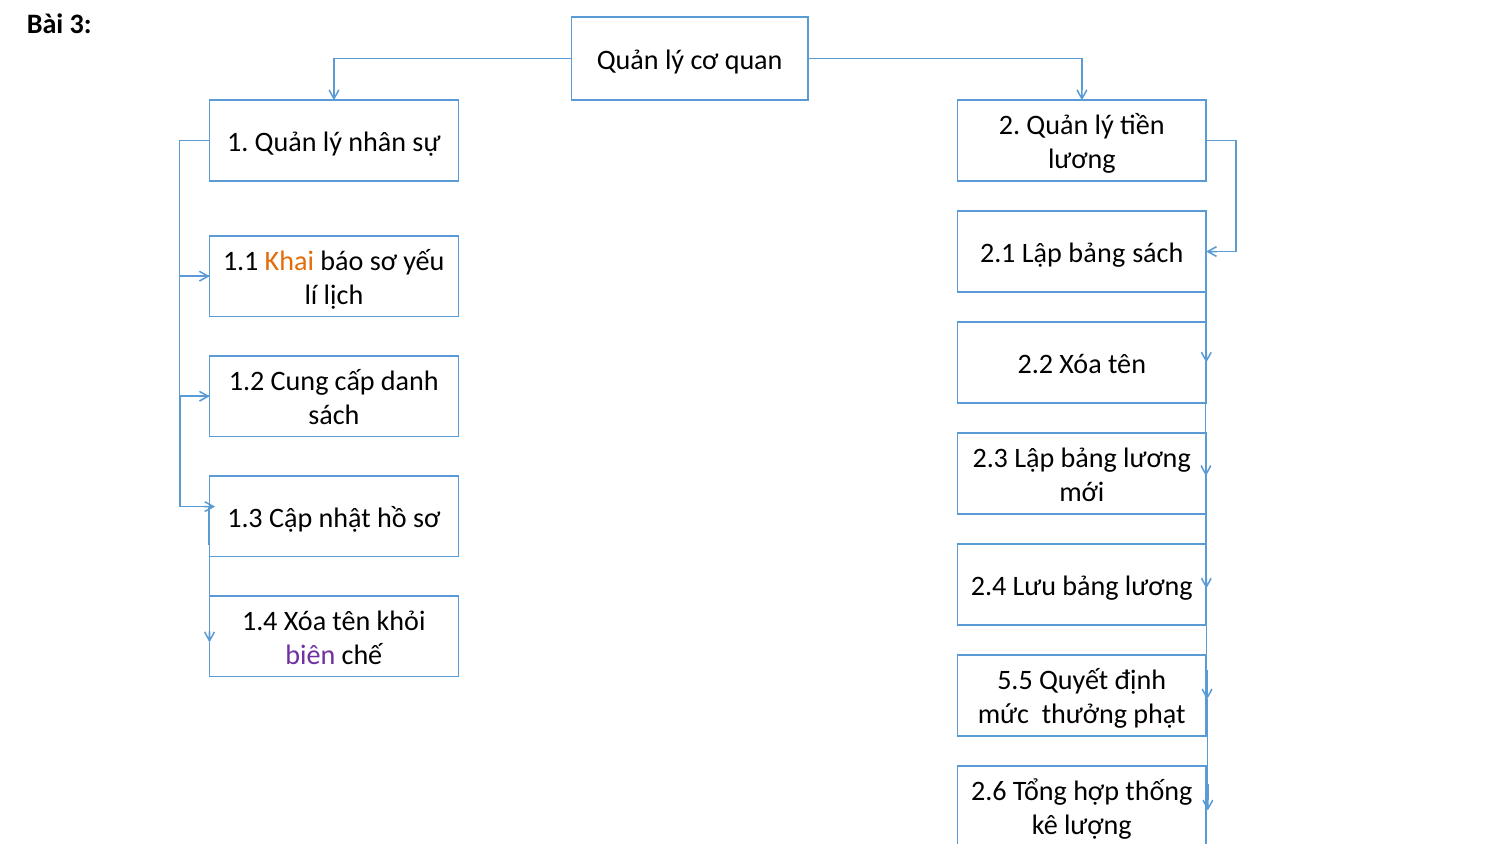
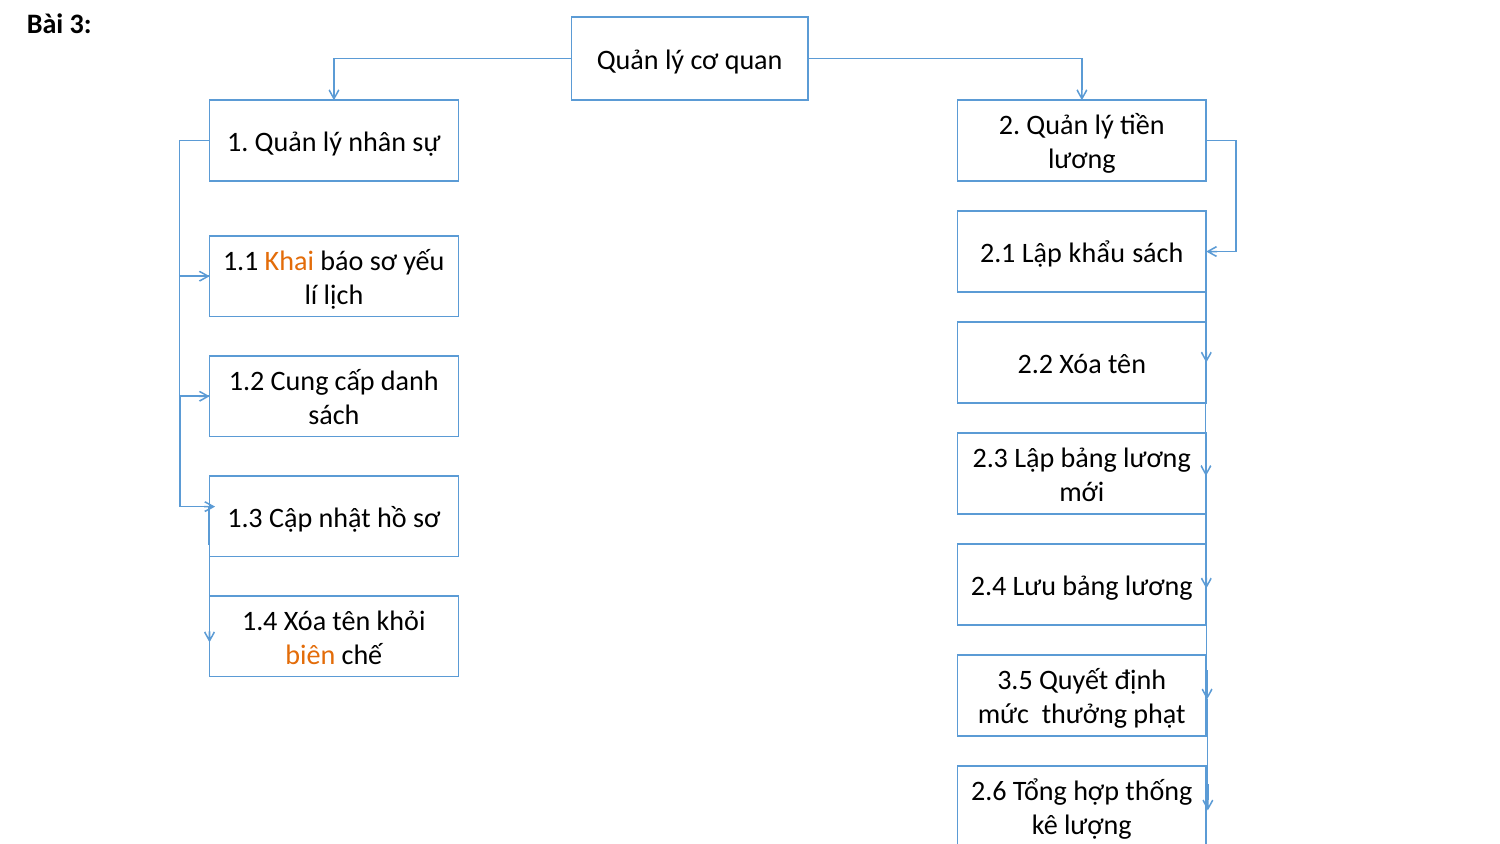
2.1 Lập bảng: bảng -> khẩu
biên colour: purple -> orange
5.5: 5.5 -> 3.5
